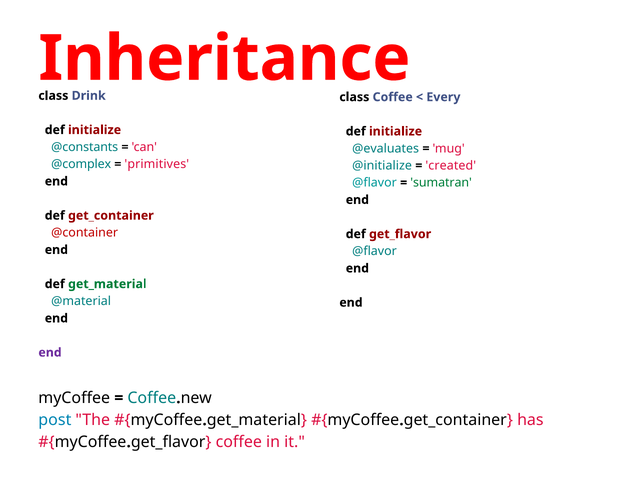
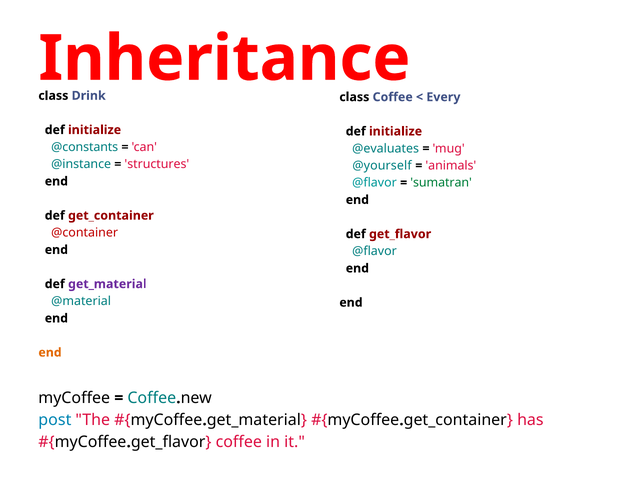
@complex: @complex -> @instance
primitives: primitives -> structures
@initialize: @initialize -> @yourself
created: created -> animals
get_material at (107, 284) colour: green -> purple
end at (50, 353) colour: purple -> orange
